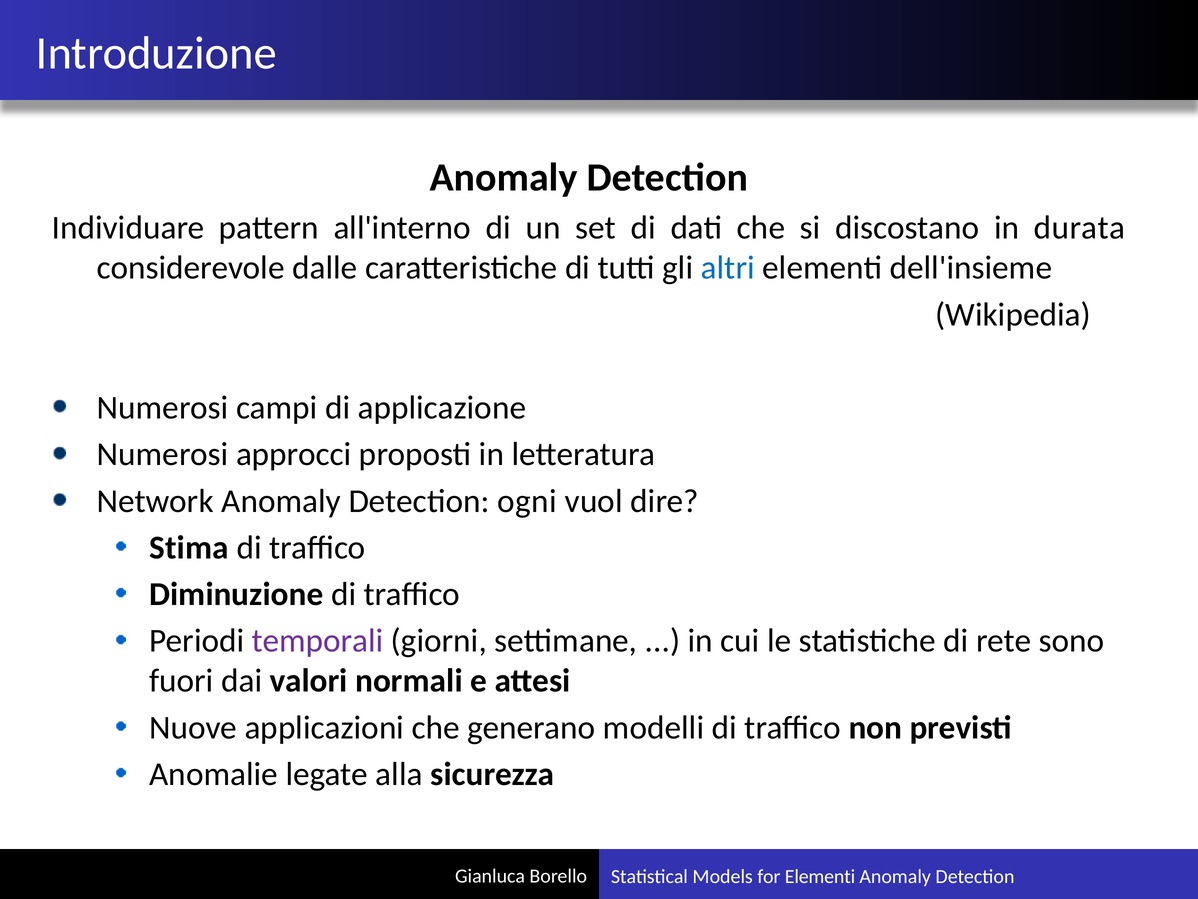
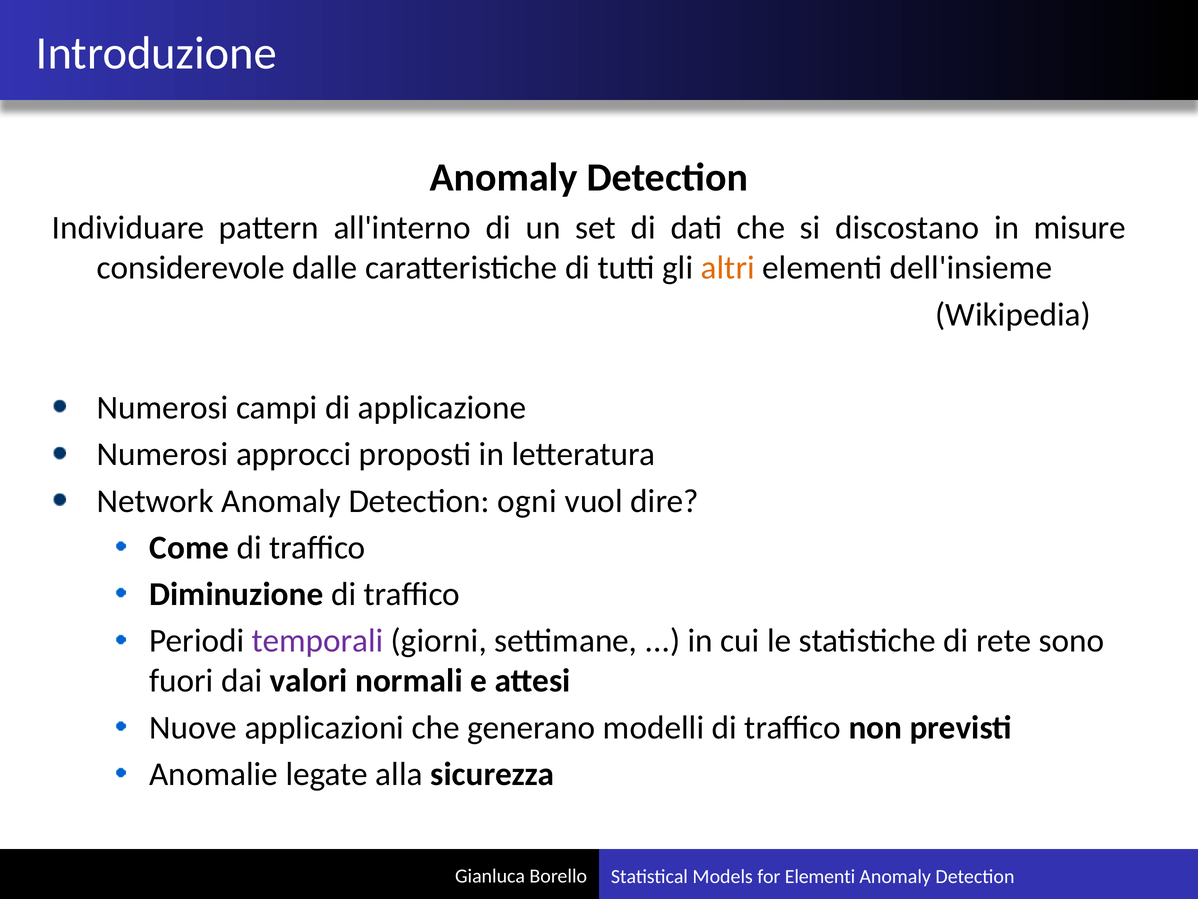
durata: durata -> misure
altri colour: blue -> orange
Stima: Stima -> Come
